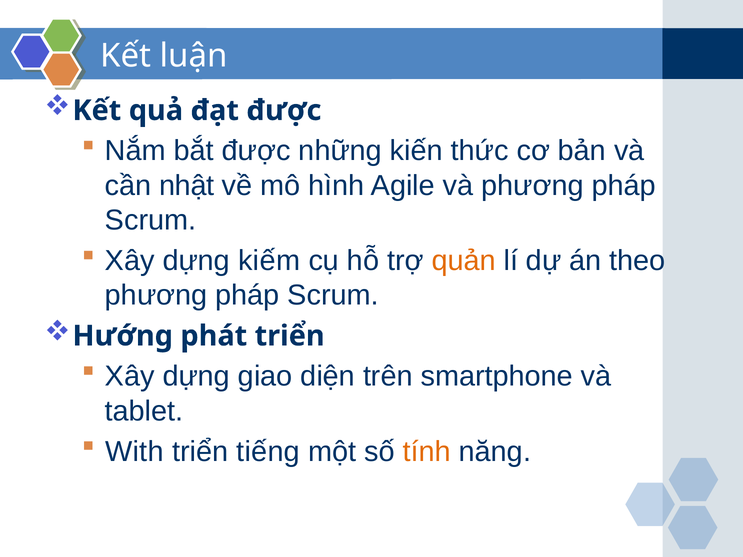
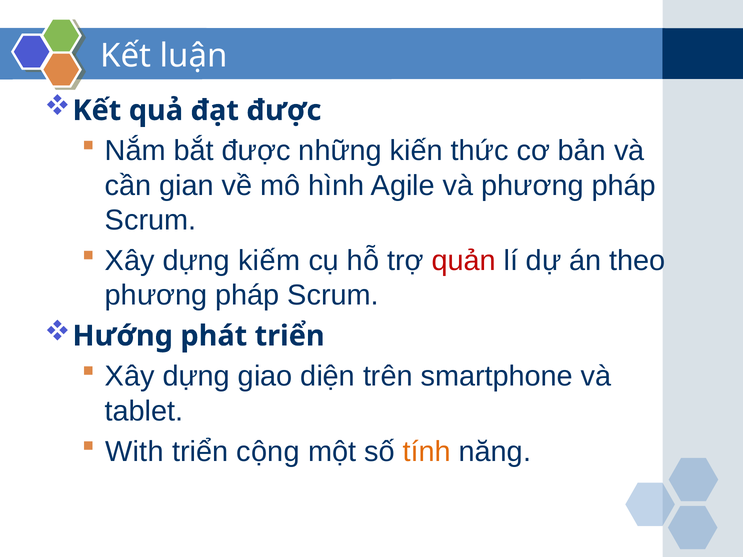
nhật: nhật -> gian
quản colour: orange -> red
tiếng: tiếng -> cộng
